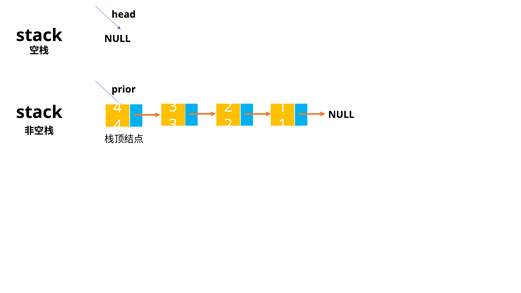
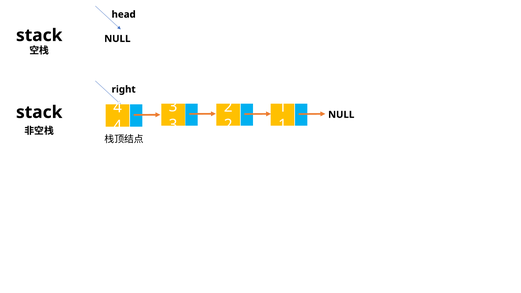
prior: prior -> right
